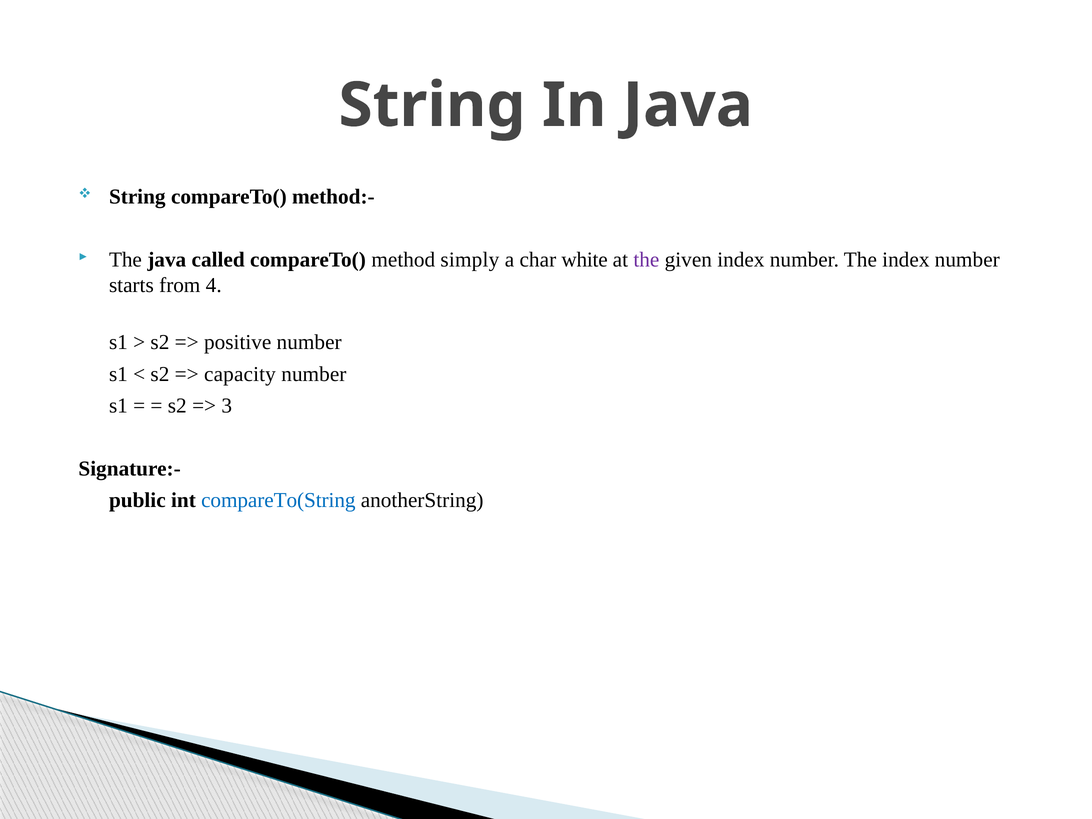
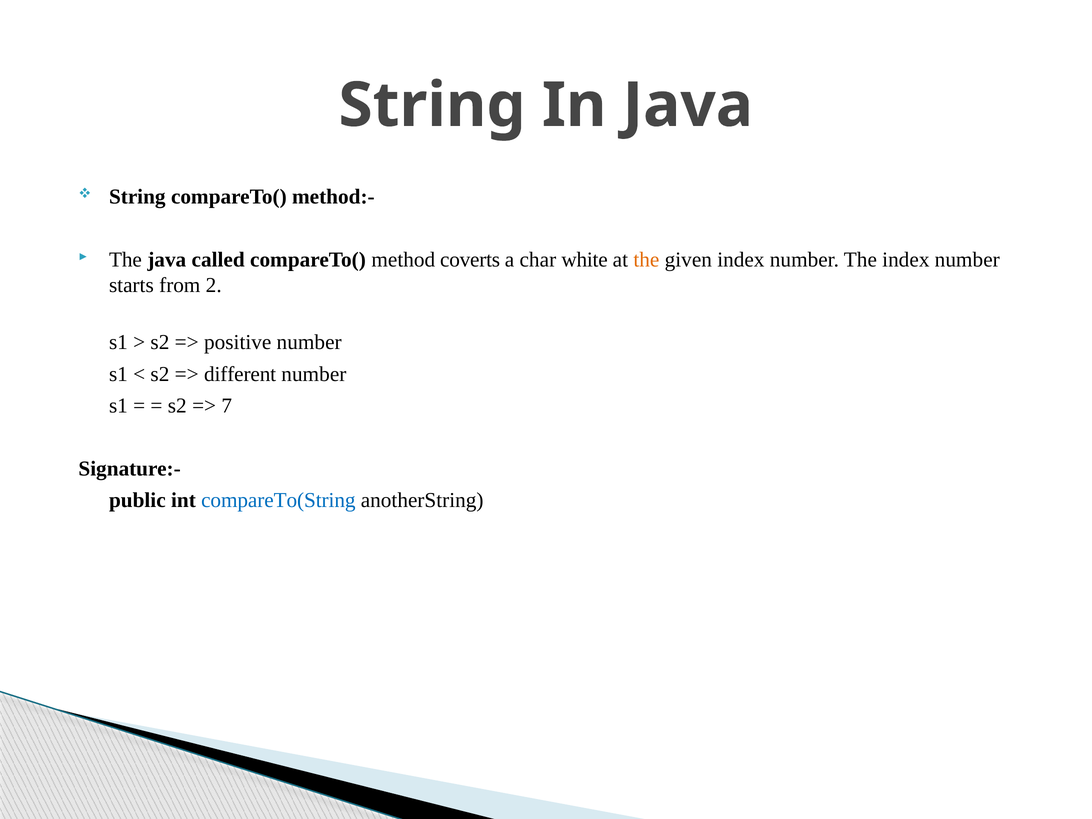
simply: simply -> coverts
the at (646, 260) colour: purple -> orange
4: 4 -> 2
capacity: capacity -> different
3: 3 -> 7
